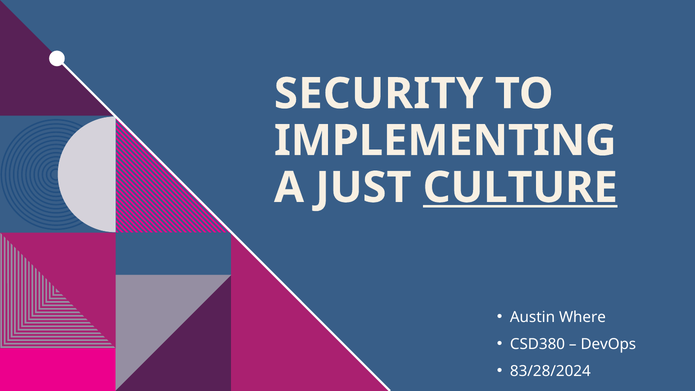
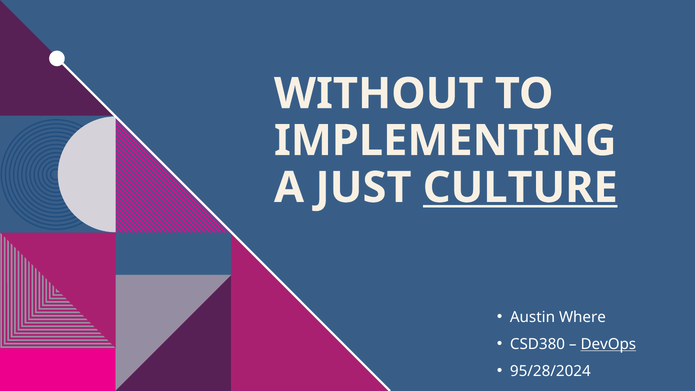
SECURITY: SECURITY -> WITHOUT
DevOps underline: none -> present
83/28/2024: 83/28/2024 -> 95/28/2024
